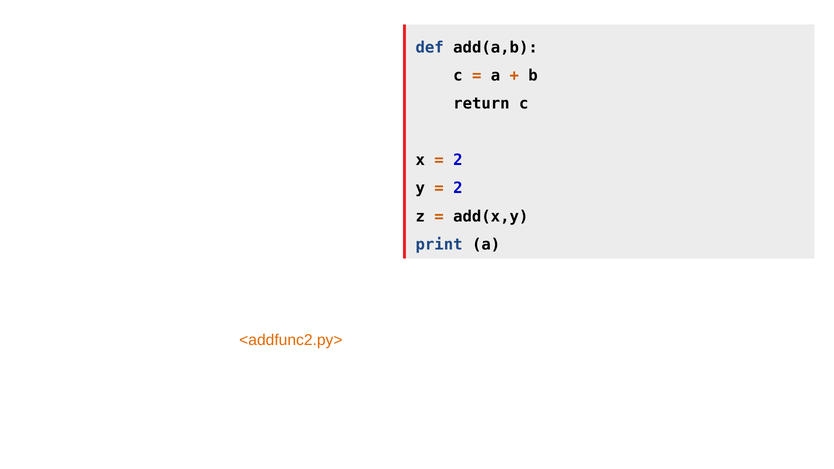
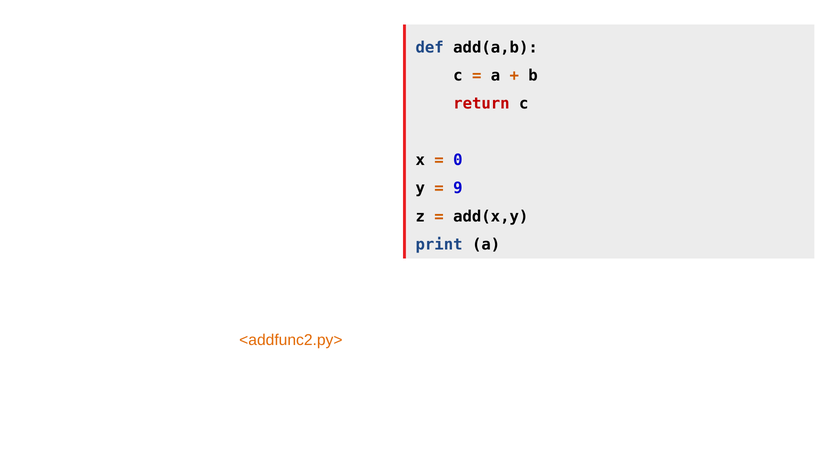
return colour: black -> red
2 at (458, 160): 2 -> 0
2 at (458, 188): 2 -> 9
